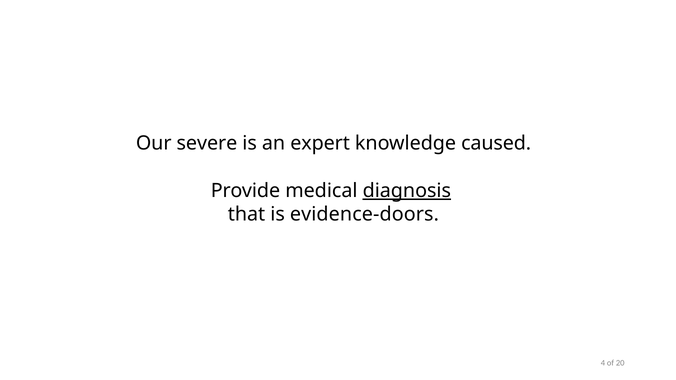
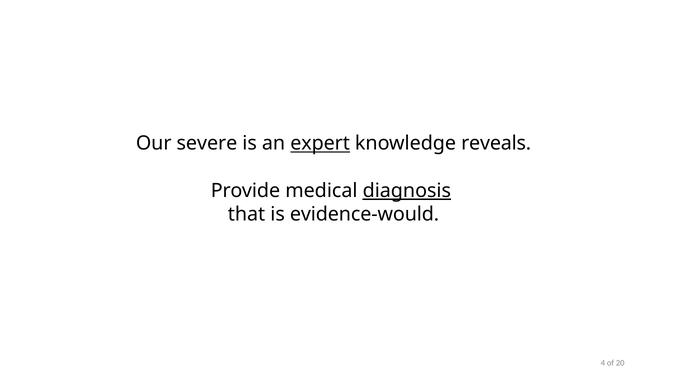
expert underline: none -> present
caused: caused -> reveals
evidence-doors: evidence-doors -> evidence-would
